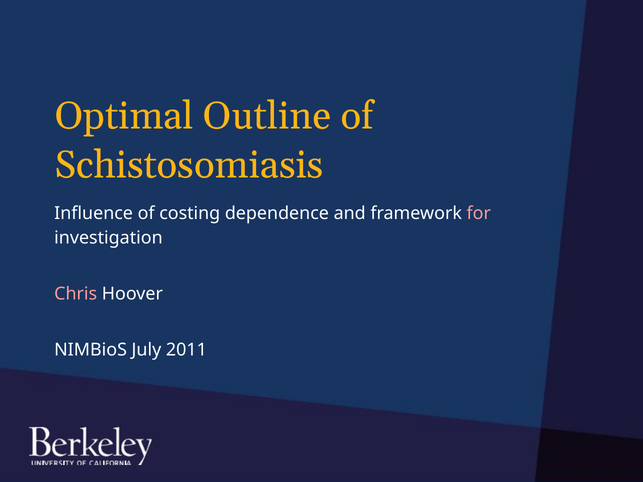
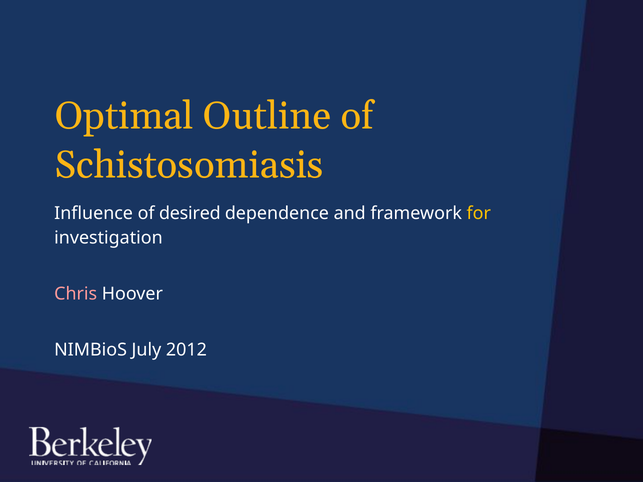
costing: costing -> desired
for colour: pink -> yellow
2011: 2011 -> 2012
